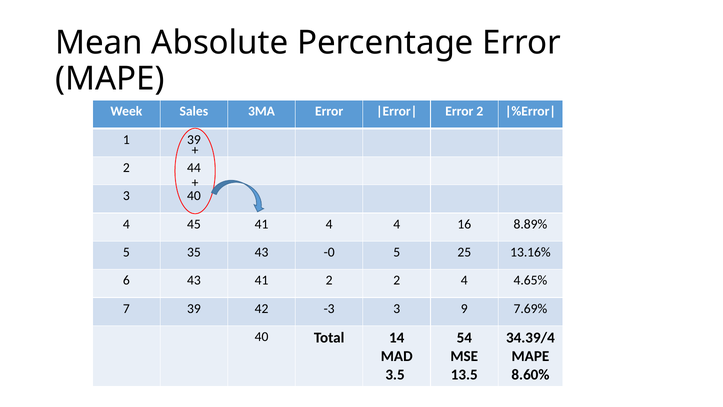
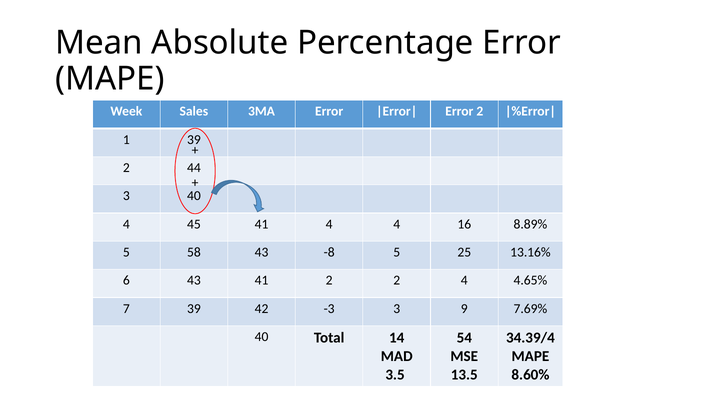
35: 35 -> 58
-0: -0 -> -8
